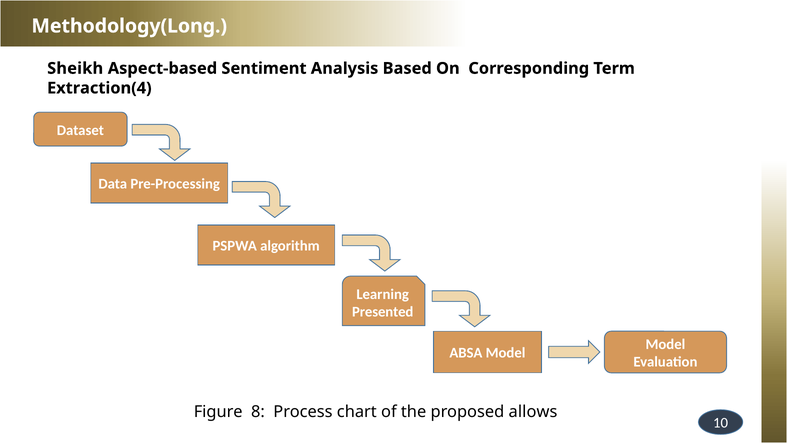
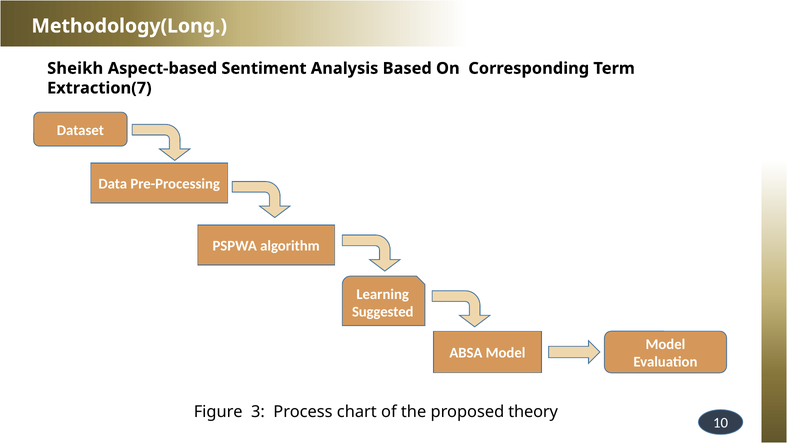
Extraction(4: Extraction(4 -> Extraction(7
Presented: Presented -> Suggested
8: 8 -> 3
allows: allows -> theory
